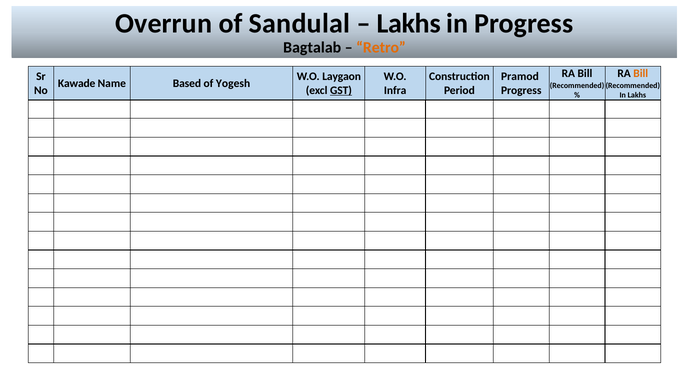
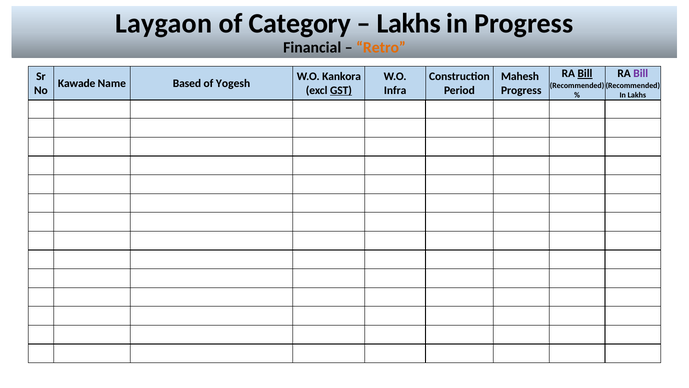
Overrun: Overrun -> Laygaon
Sandulal: Sandulal -> Category
Bagtalab: Bagtalab -> Financial
Bill at (585, 74) underline: none -> present
Bill at (641, 74) colour: orange -> purple
Laygaon: Laygaon -> Kankora
Pramod: Pramod -> Mahesh
